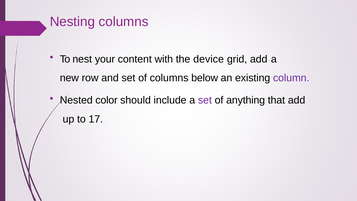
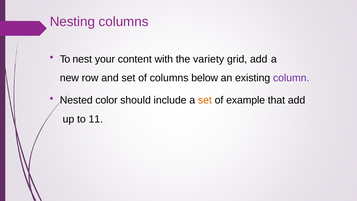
device: device -> variety
set at (205, 100) colour: purple -> orange
anything: anything -> example
17: 17 -> 11
